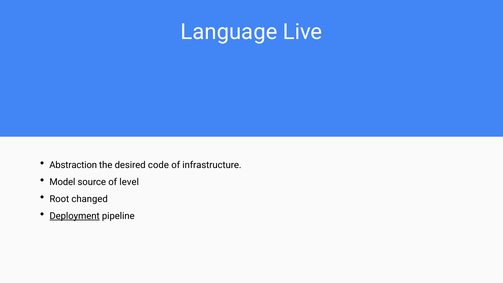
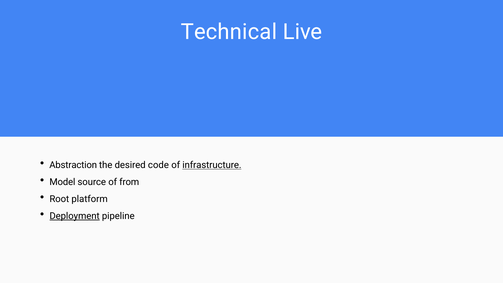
Language: Language -> Technical
infrastructure underline: none -> present
level: level -> from
changed: changed -> platform
